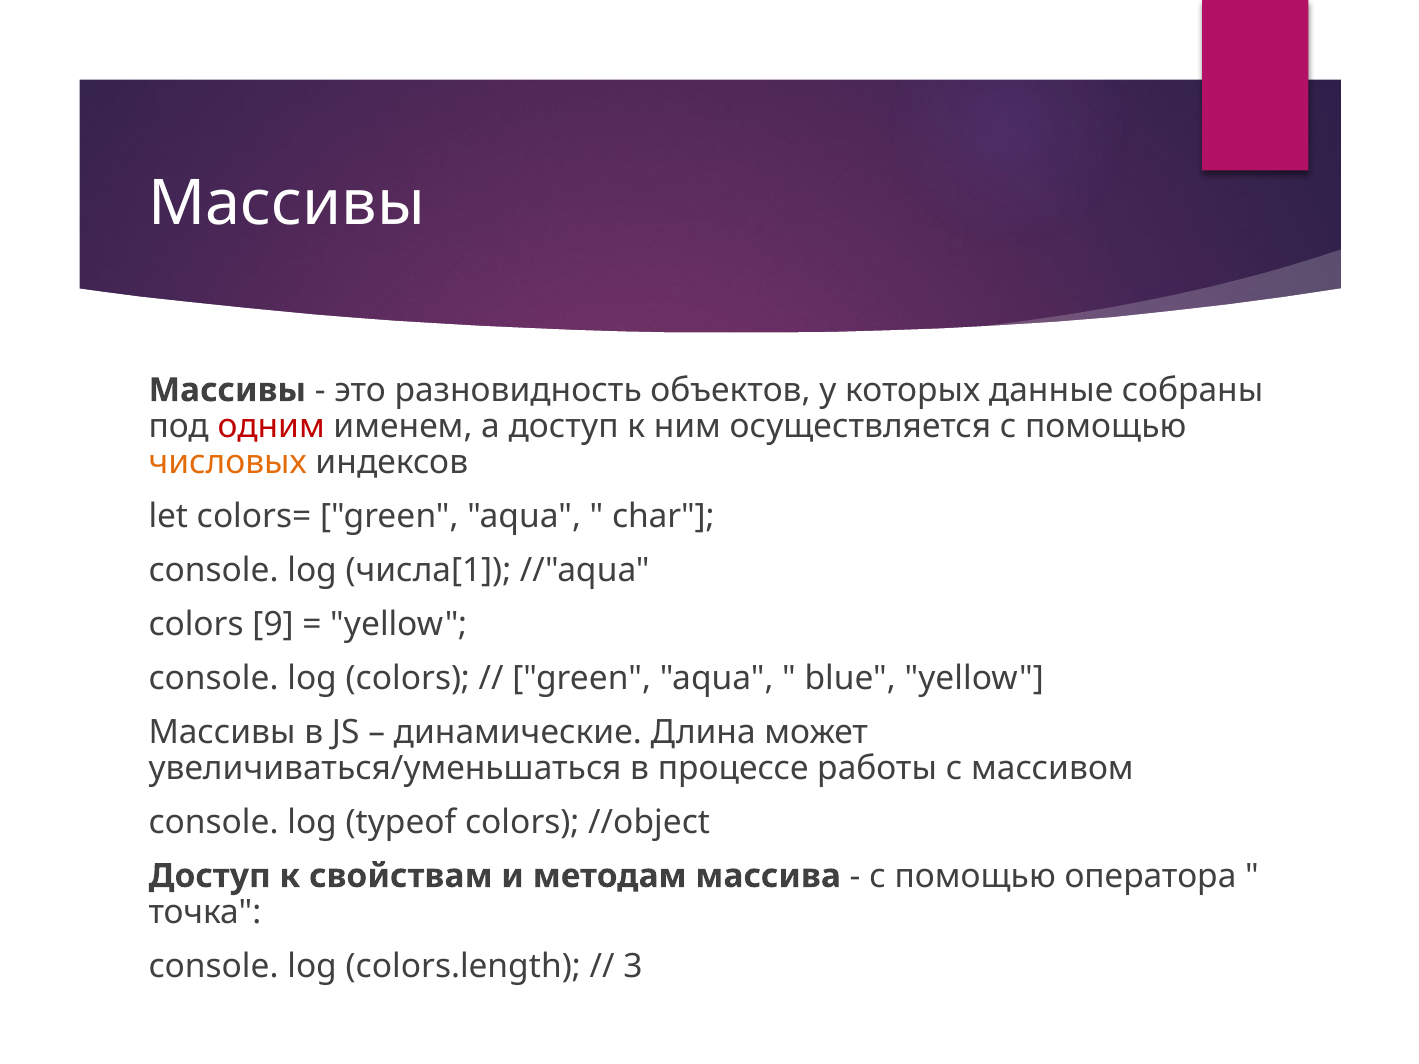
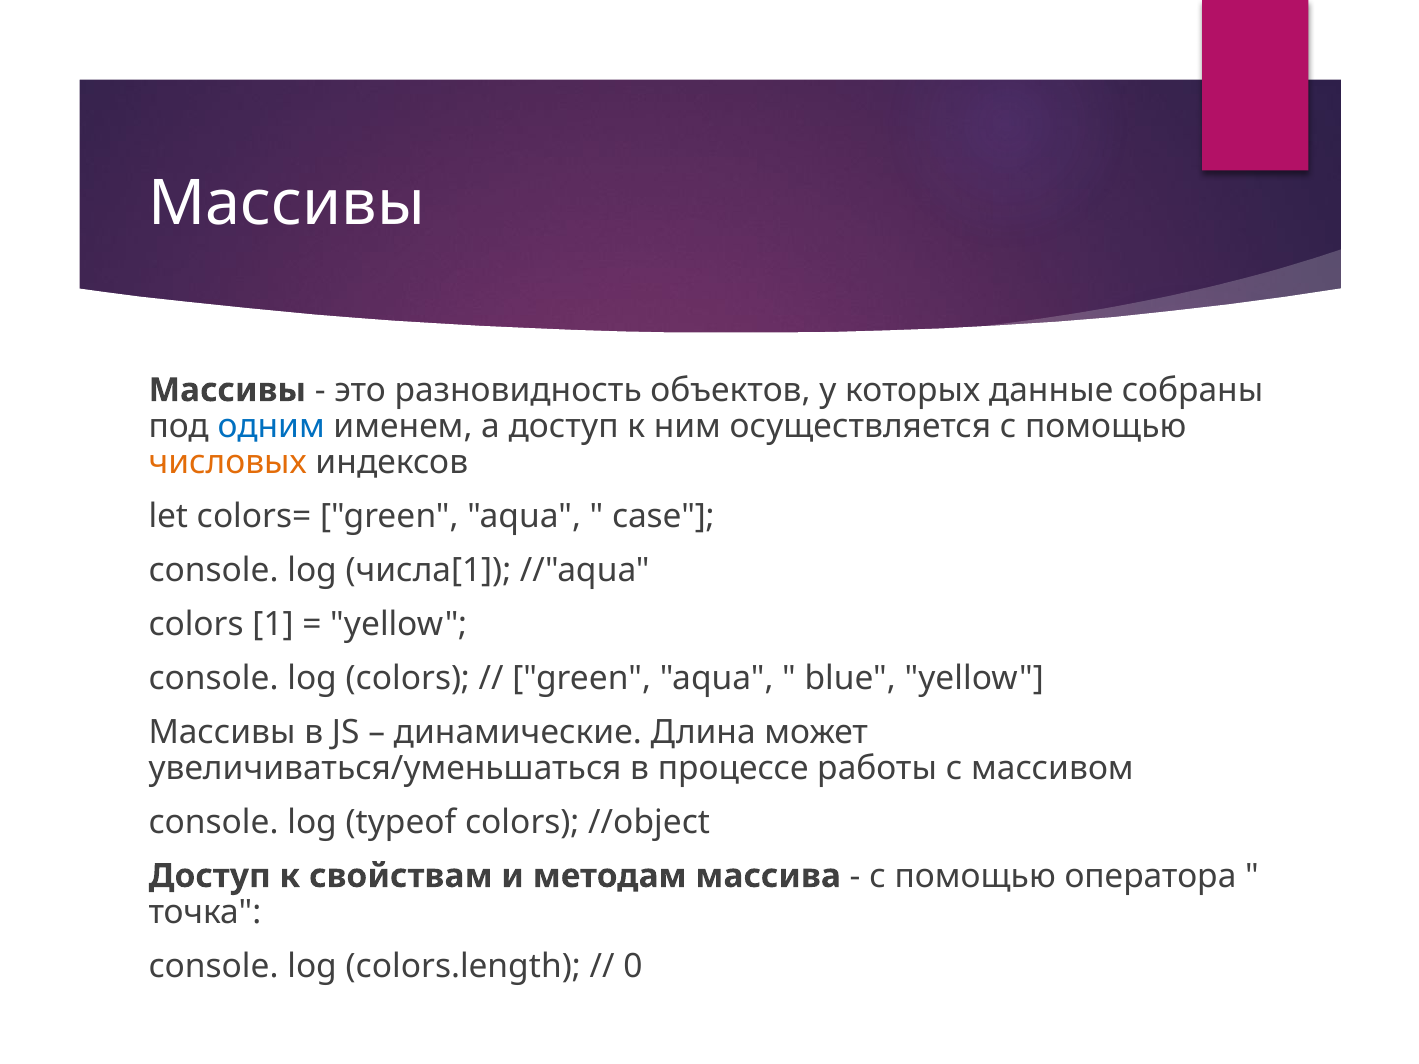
одним colour: red -> blue
char: char -> case
9: 9 -> 1
3: 3 -> 0
